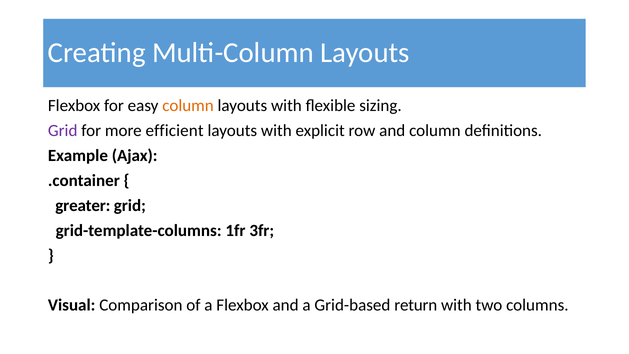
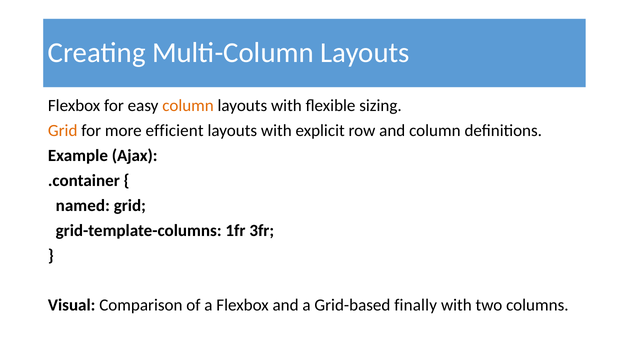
Grid at (63, 131) colour: purple -> orange
greater: greater -> named
return: return -> finally
